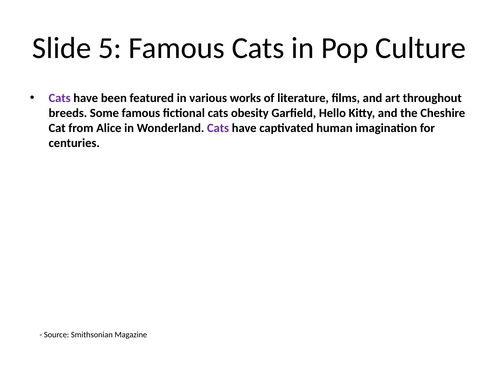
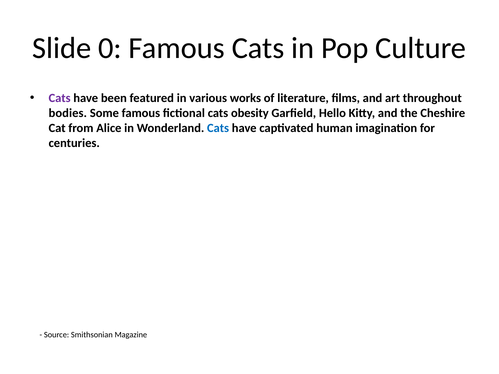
5: 5 -> 0
breeds: breeds -> bodies
Cats at (218, 128) colour: purple -> blue
